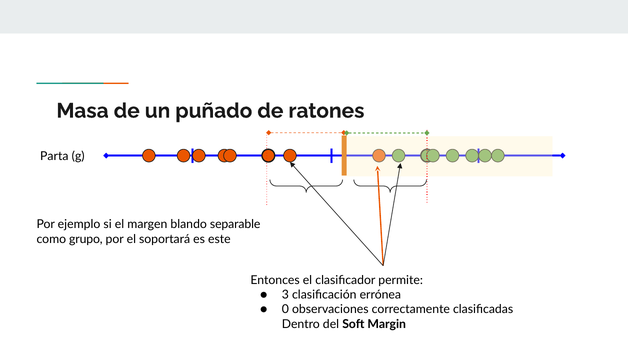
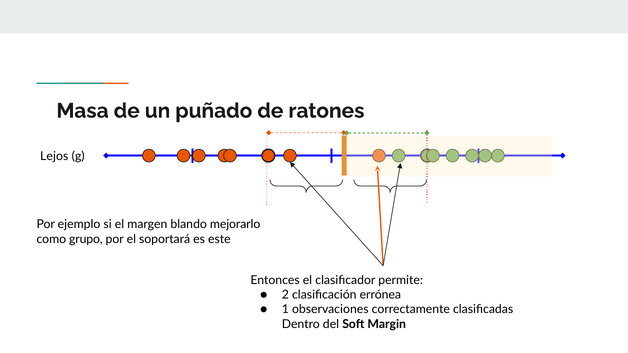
Parta: Parta -> Lejos
separable: separable -> mejorarlo
3: 3 -> 2
0: 0 -> 1
